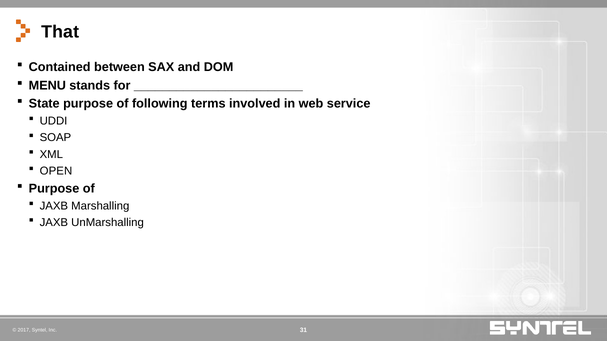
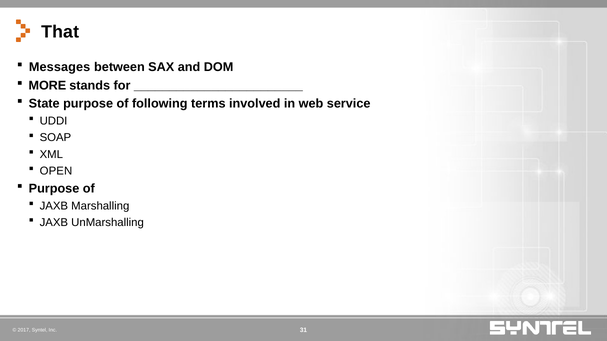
Contained: Contained -> Messages
MENU: MENU -> MORE
